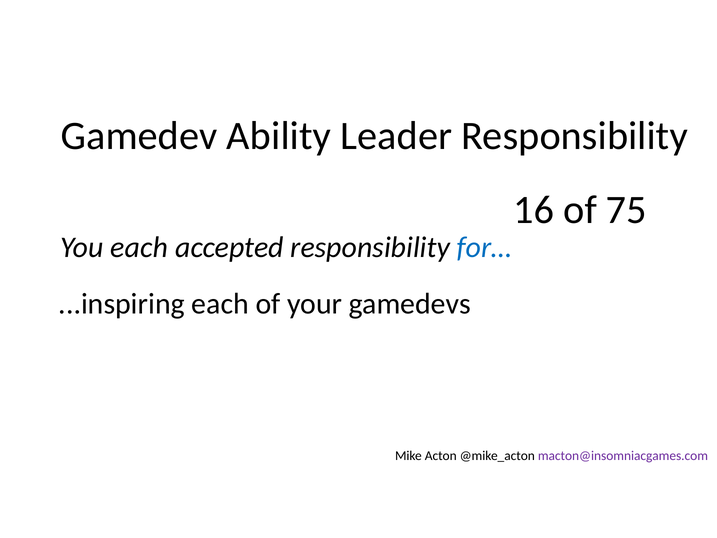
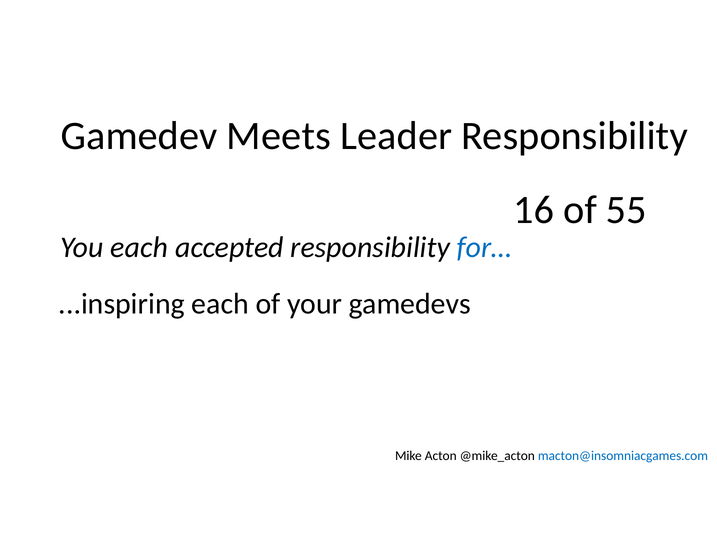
Ability: Ability -> Meets
75: 75 -> 55
macton@insomniacgames.com colour: purple -> blue
